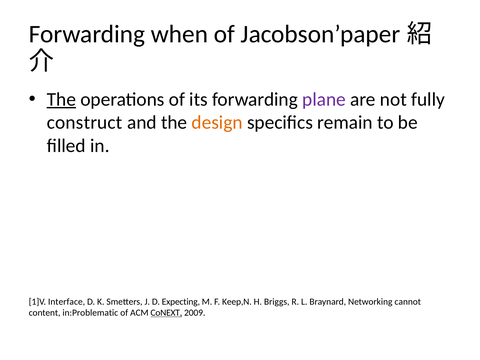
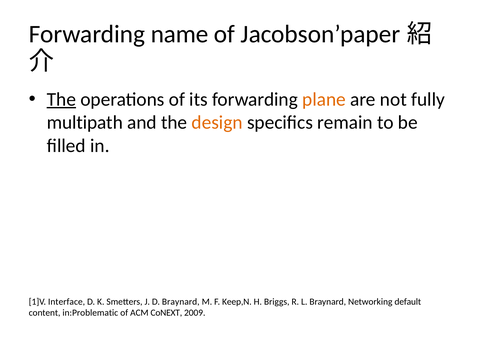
when: when -> name
plane colour: purple -> orange
construct: construct -> multipath
D Expecting: Expecting -> Braynard
cannot: cannot -> default
CoNEXT underline: present -> none
